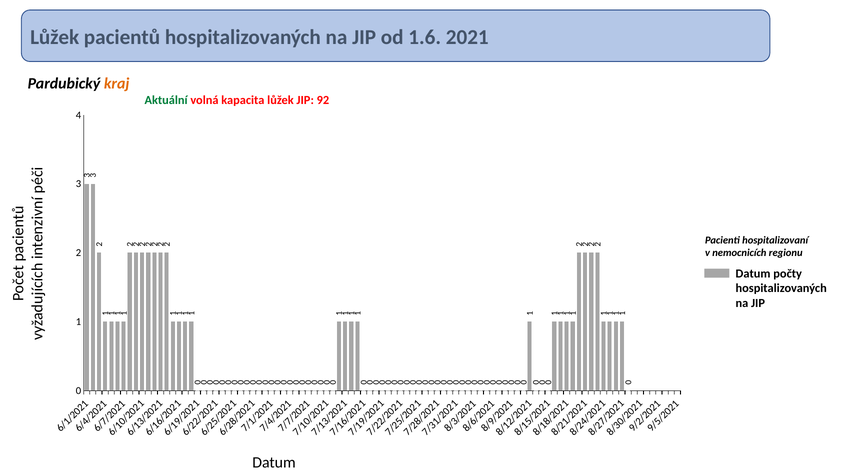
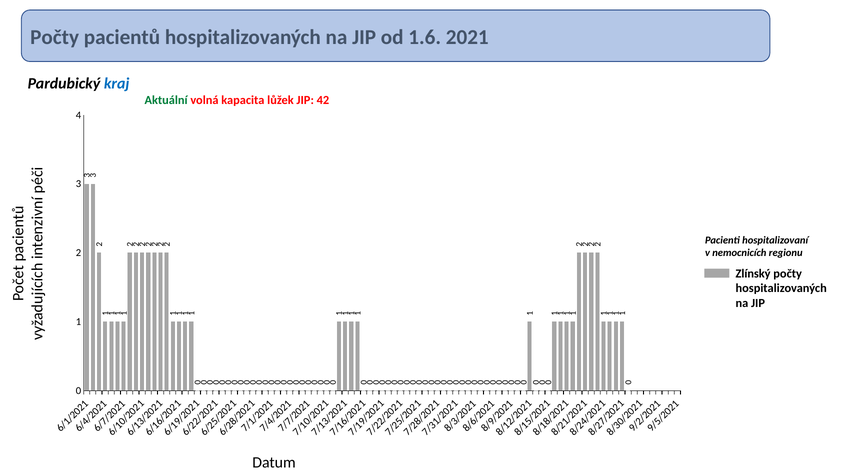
Lůžek at (55, 37): Lůžek -> Počty
kraj colour: orange -> blue
92: 92 -> 42
Datum at (753, 273): Datum -> Zlínský
